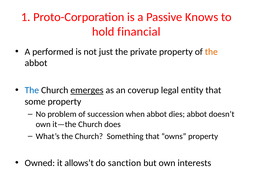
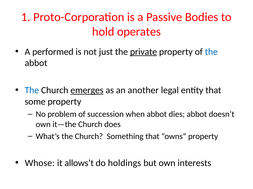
Knows: Knows -> Bodies
financial: financial -> operates
private underline: none -> present
the at (211, 52) colour: orange -> blue
coverup: coverup -> another
Owned: Owned -> Whose
sanction: sanction -> holdings
